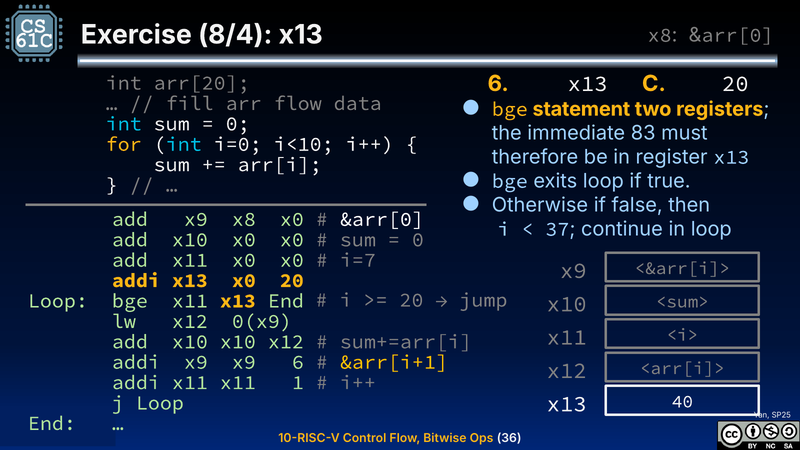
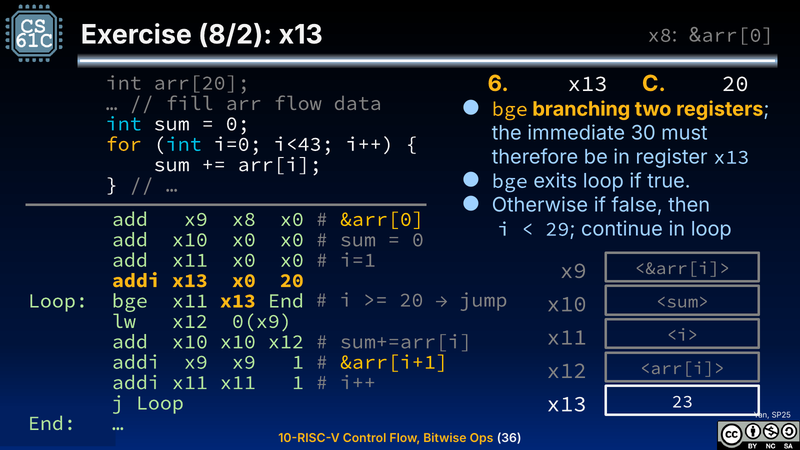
8/4: 8/4 -> 8/2
statement: statement -> branching
83: 83 -> 30
i<10: i<10 -> i<43
&arr[0 colour: white -> yellow
37: 37 -> 29
i=7: i=7 -> i=1
x9 6: 6 -> 1
40: 40 -> 23
